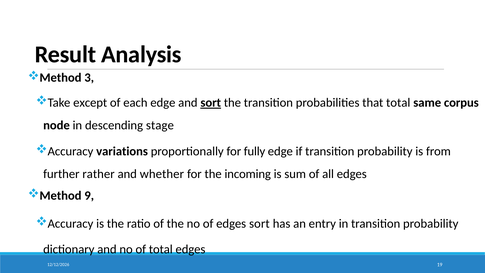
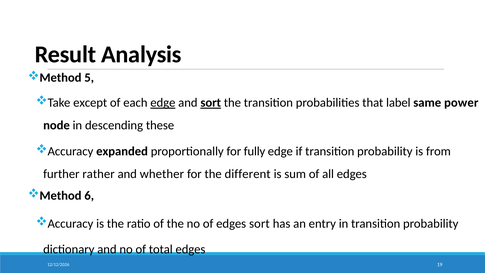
3: 3 -> 5
edge at (163, 103) underline: none -> present
that total: total -> label
corpus: corpus -> power
stage: stage -> these
variations: variations -> expanded
incoming: incoming -> different
9: 9 -> 6
